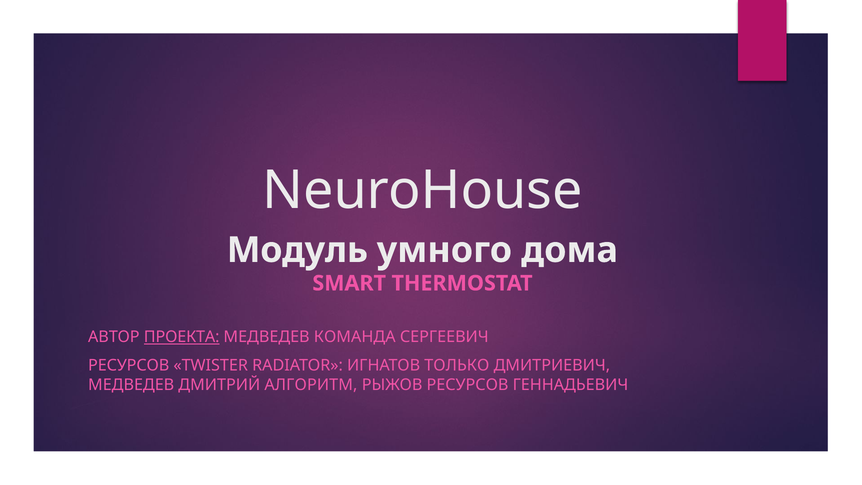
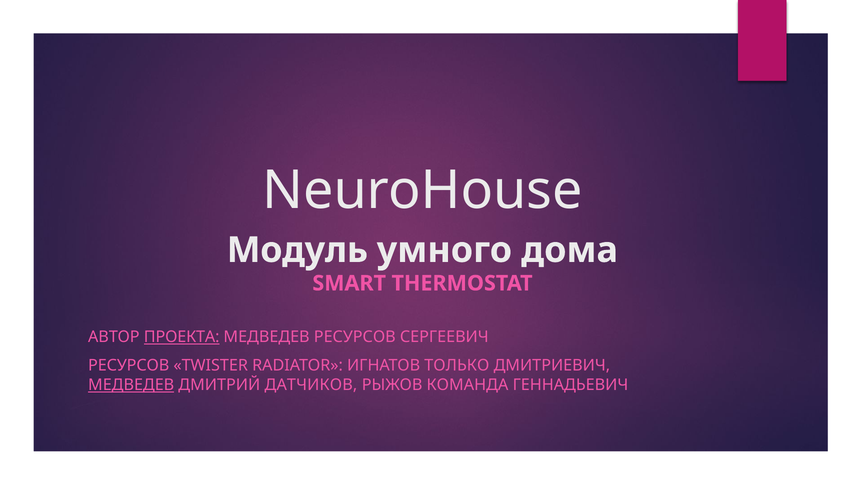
МЕДВЕДЕВ КОМАНДА: КОМАНДА -> РЕСУРСОВ
МЕДВЕДЕВ at (131, 385) underline: none -> present
АЛГОРИТМ: АЛГОРИТМ -> ДАТЧИКОВ
РЫЖОВ РЕСУРСОВ: РЕСУРСОВ -> КОМАНДА
